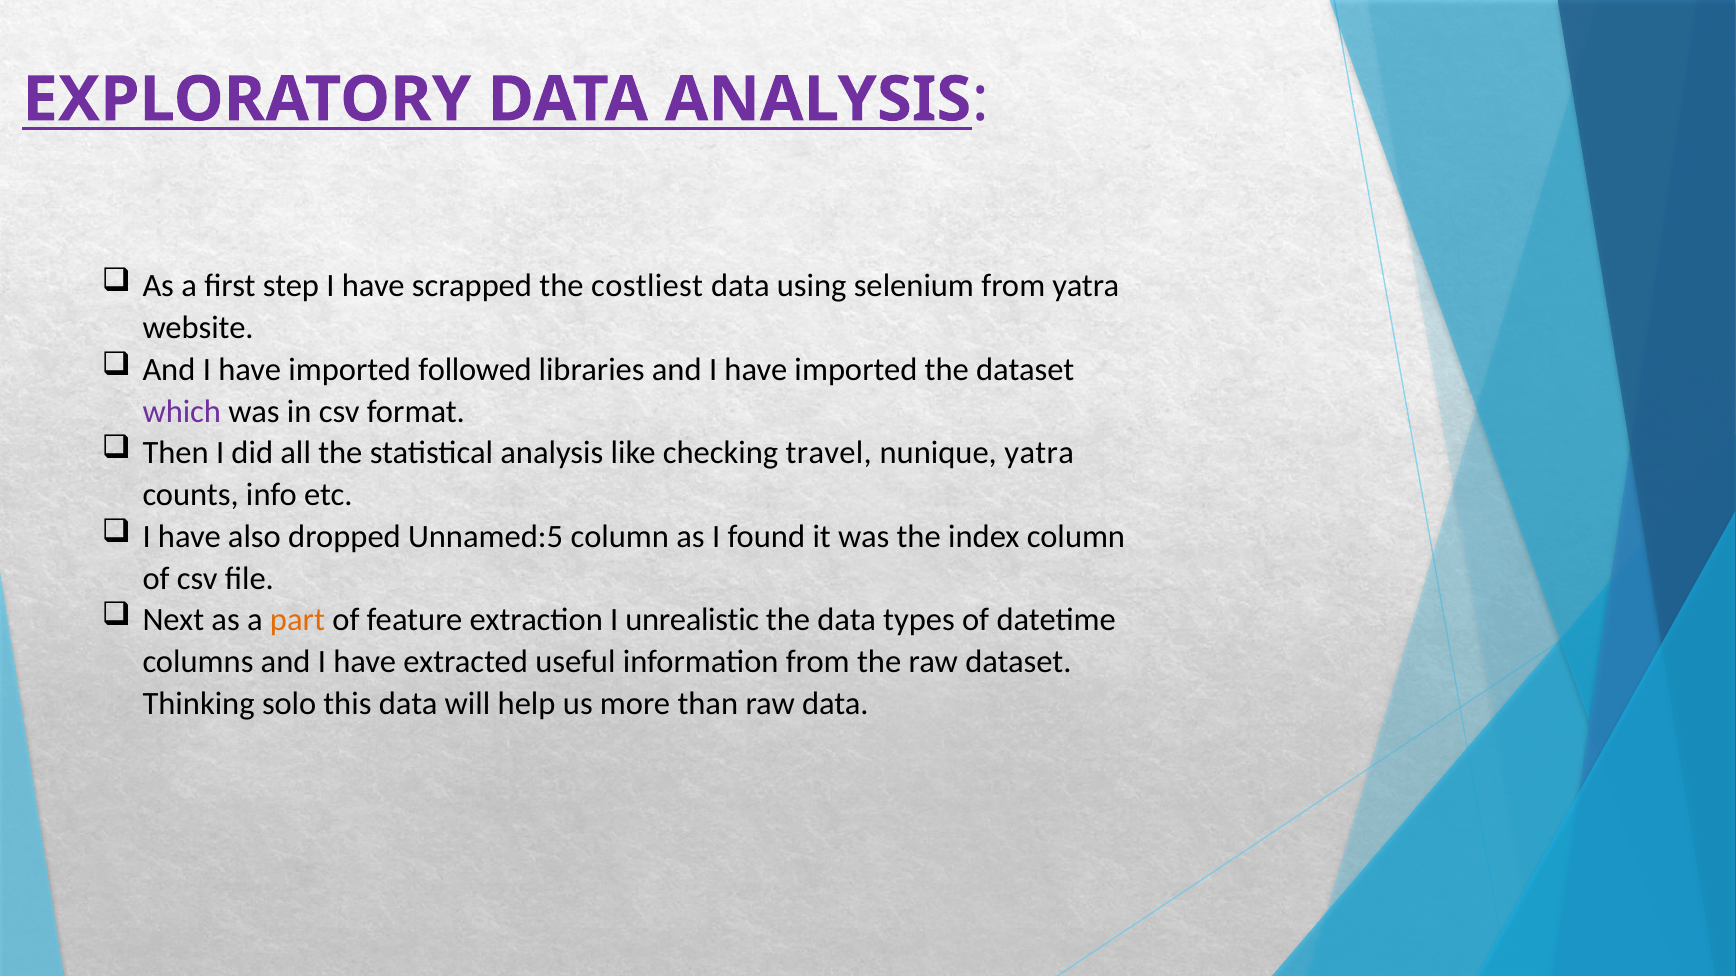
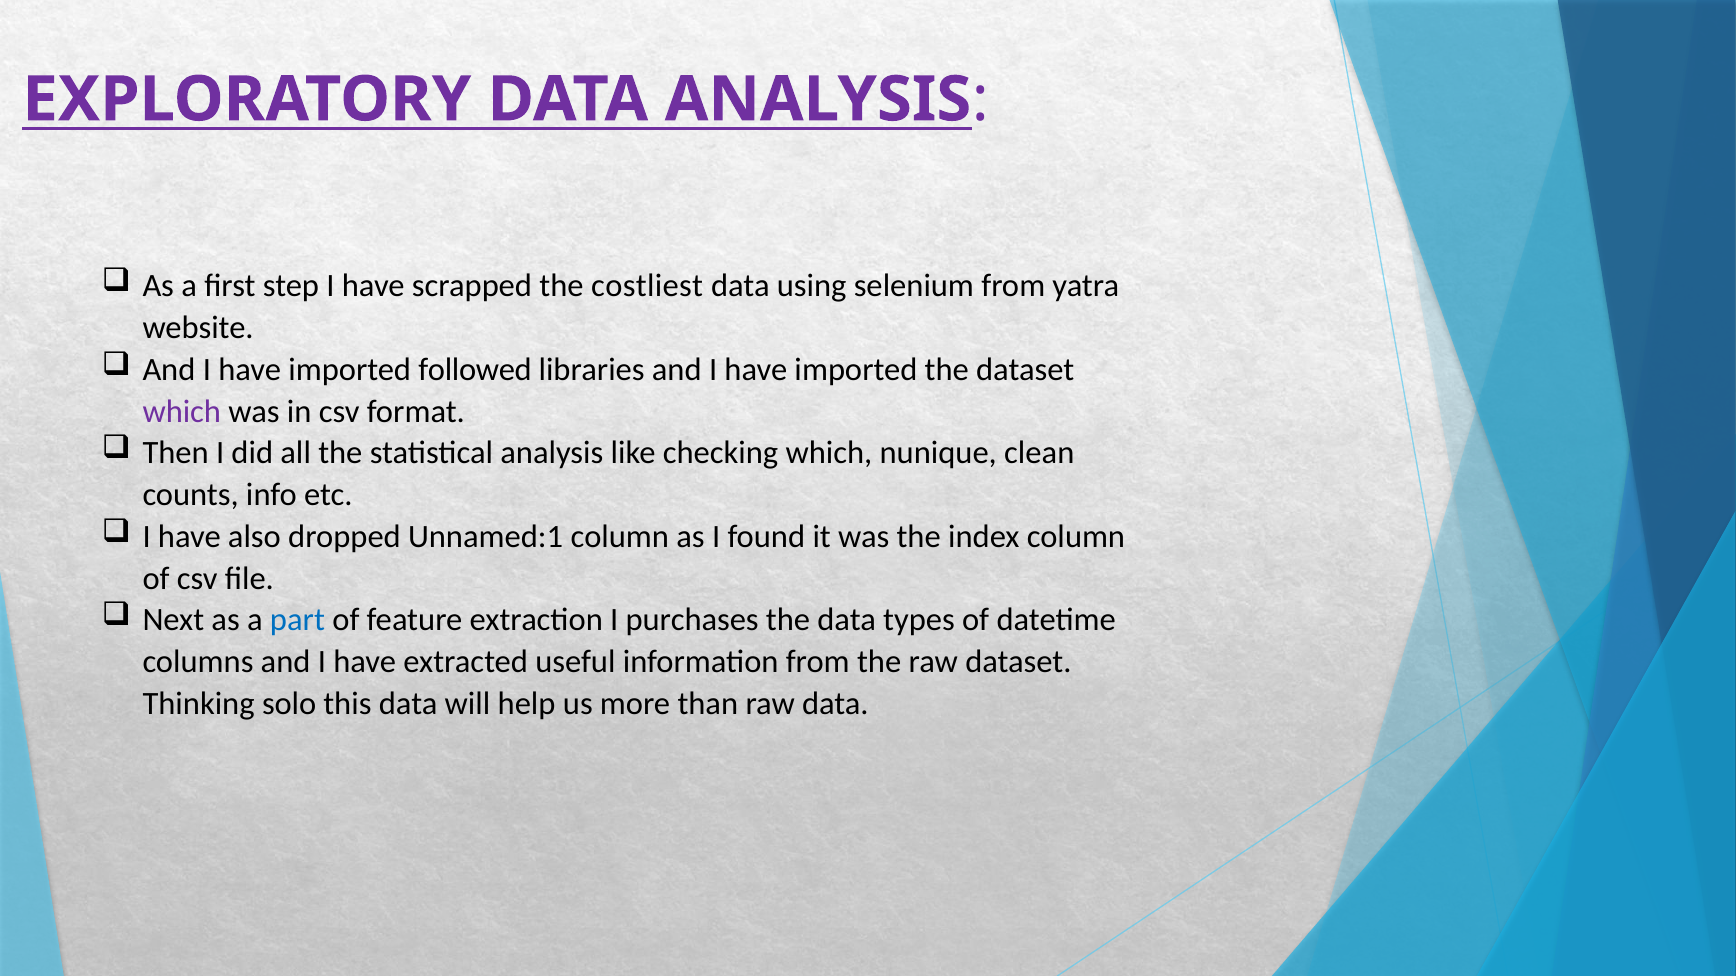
checking travel: travel -> which
nunique yatra: yatra -> clean
Unnamed:5: Unnamed:5 -> Unnamed:1
part colour: orange -> blue
unrealistic: unrealistic -> purchases
